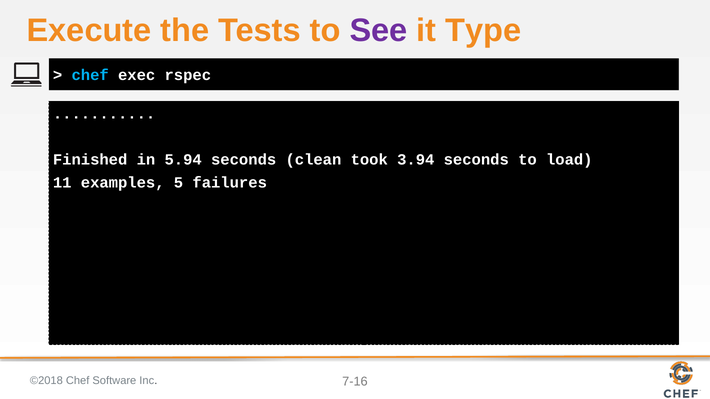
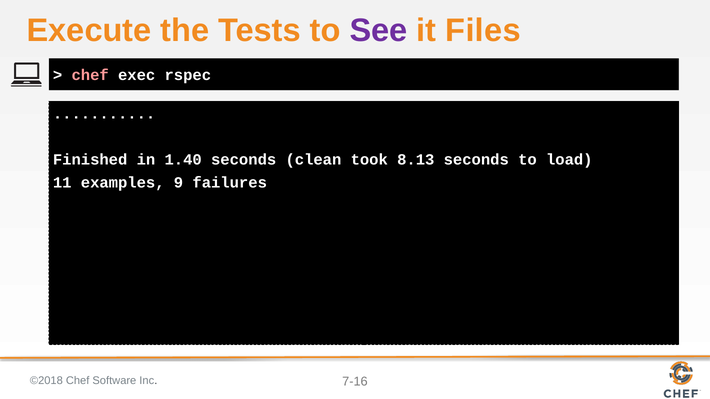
Type: Type -> Files
chef at (90, 75) colour: light blue -> pink
5.94: 5.94 -> 1.40
3.94: 3.94 -> 8.13
5: 5 -> 9
